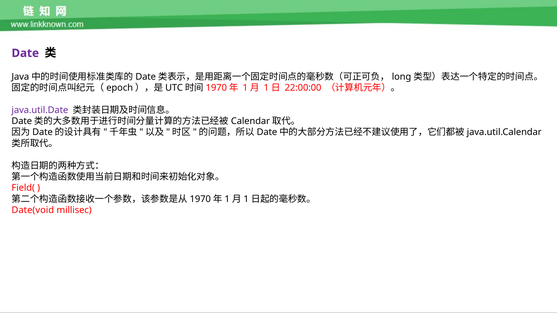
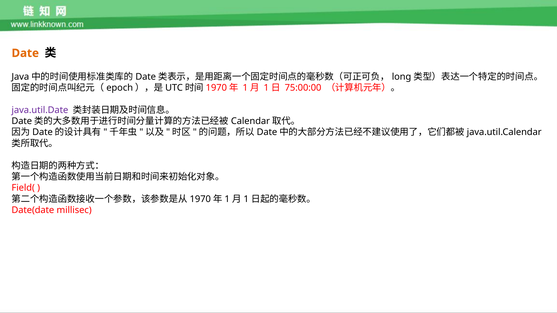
Date colour: purple -> orange
22:00:00: 22:00:00 -> 75:00:00
Date(void: Date(void -> Date(date
